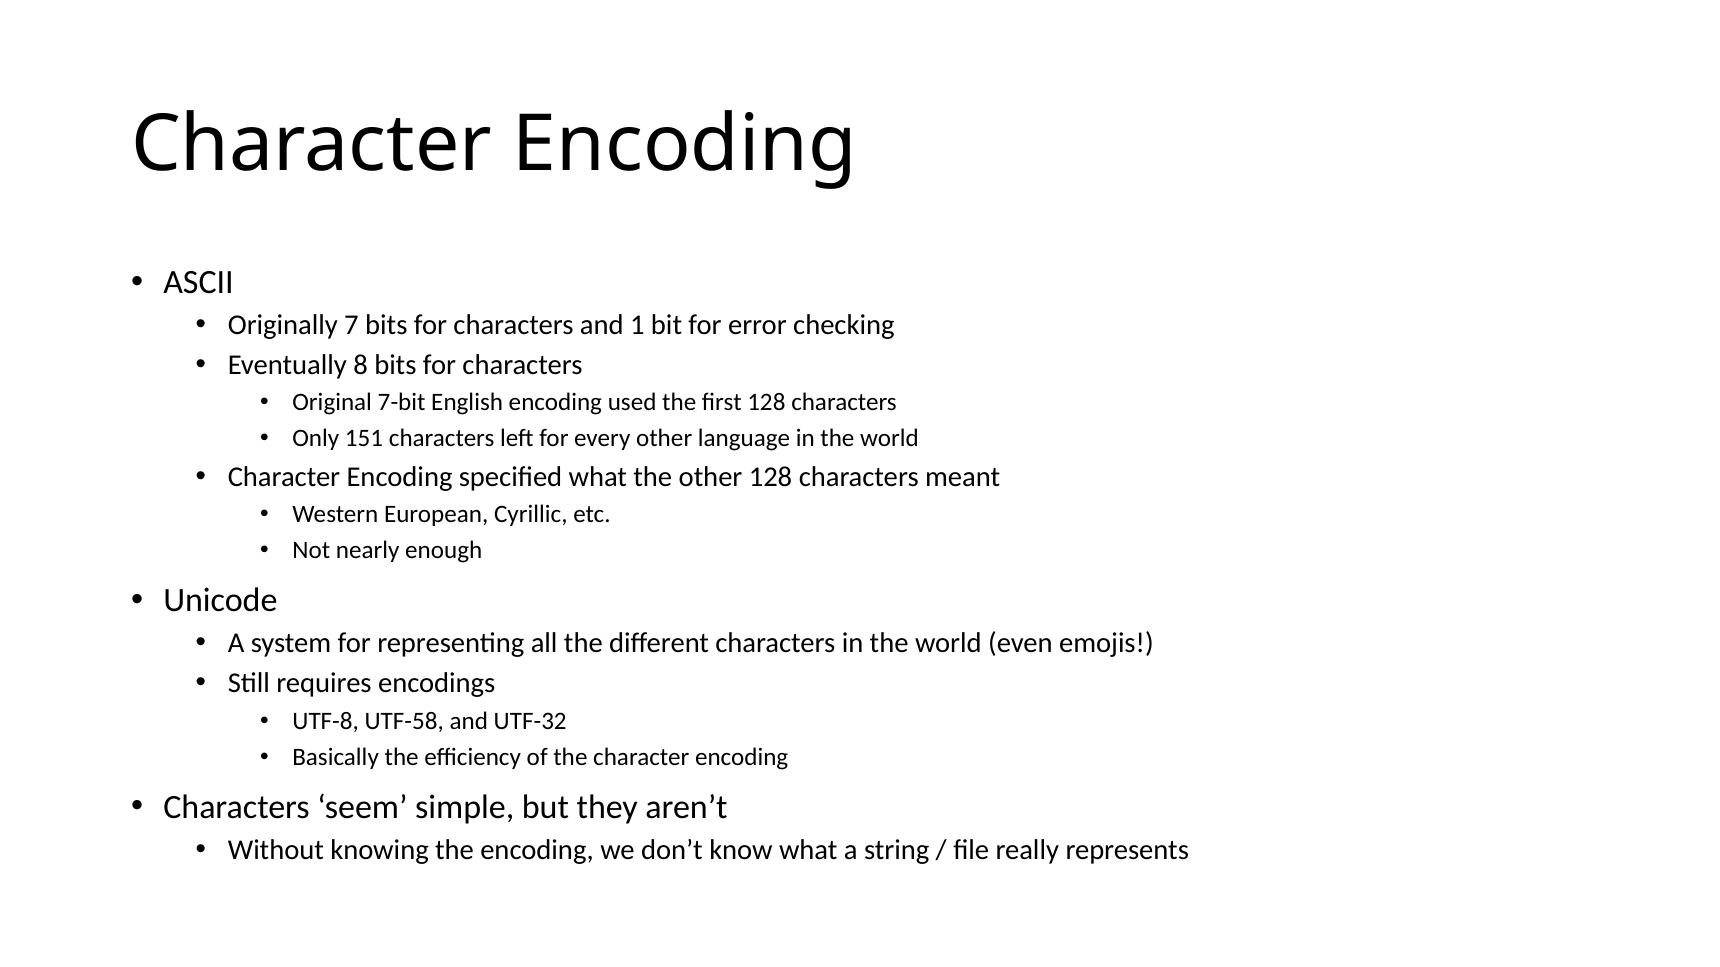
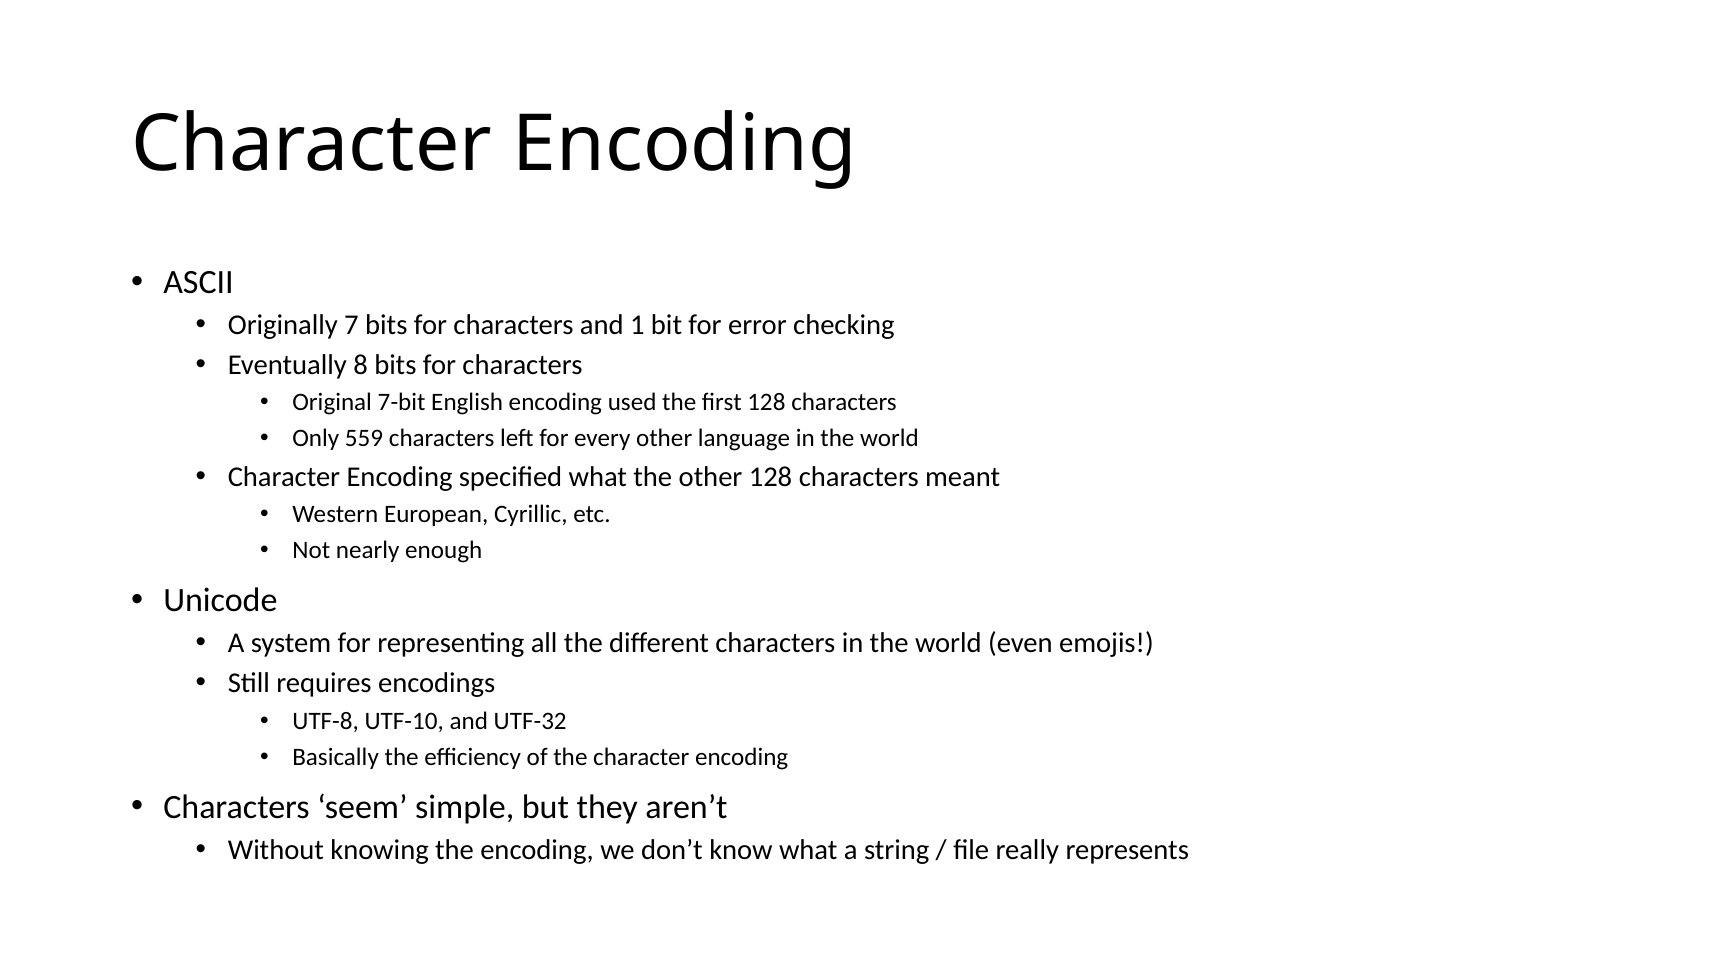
151: 151 -> 559
UTF-58: UTF-58 -> UTF-10
